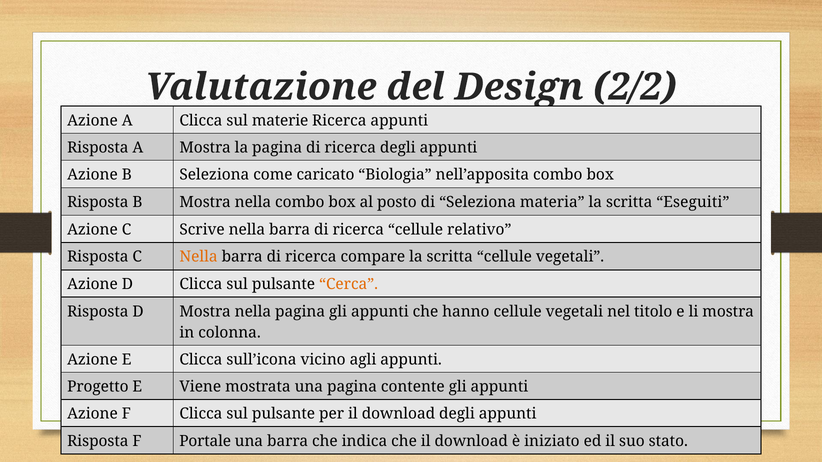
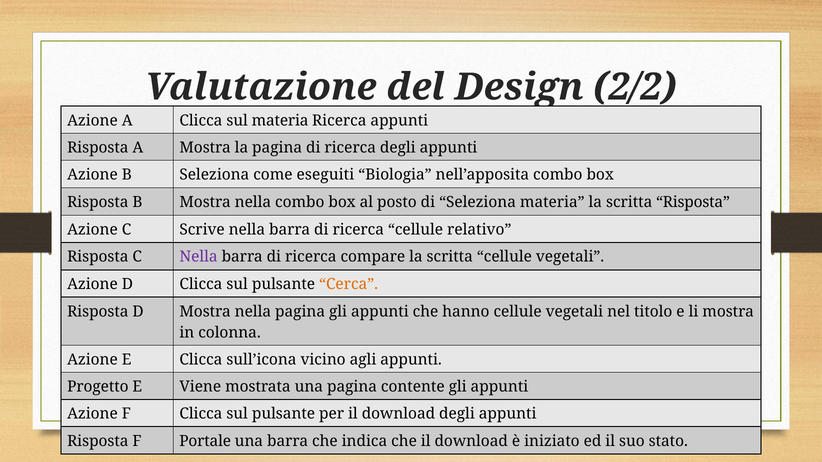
sul materie: materie -> materia
caricato: caricato -> eseguiti
scritta Eseguiti: Eseguiti -> Risposta
Nella at (199, 257) colour: orange -> purple
